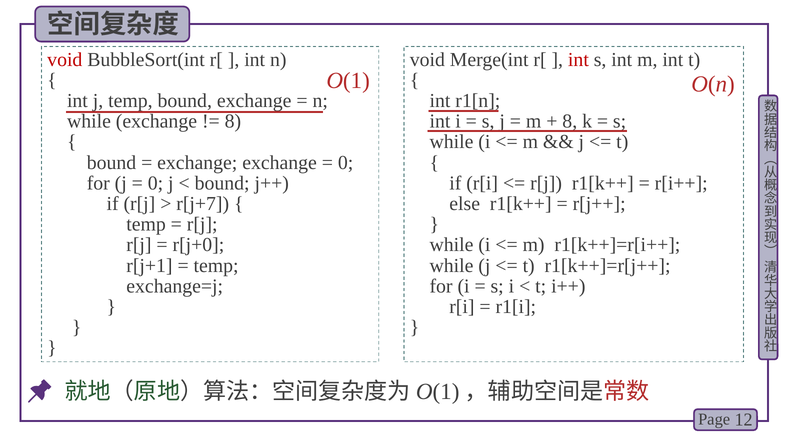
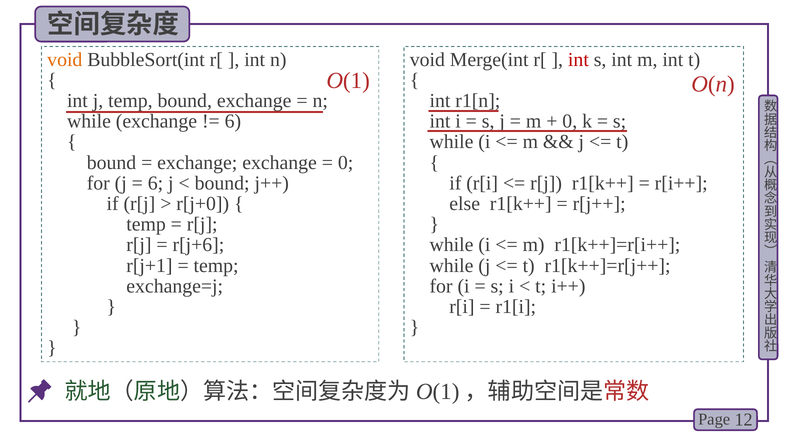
void at (65, 59) colour: red -> orange
8 at (233, 121): 8 -> 6
8 at (570, 121): 8 -> 0
0 at (156, 183): 0 -> 6
r[j+7: r[j+7 -> r[j+0
r[j+0: r[j+0 -> r[j+6
